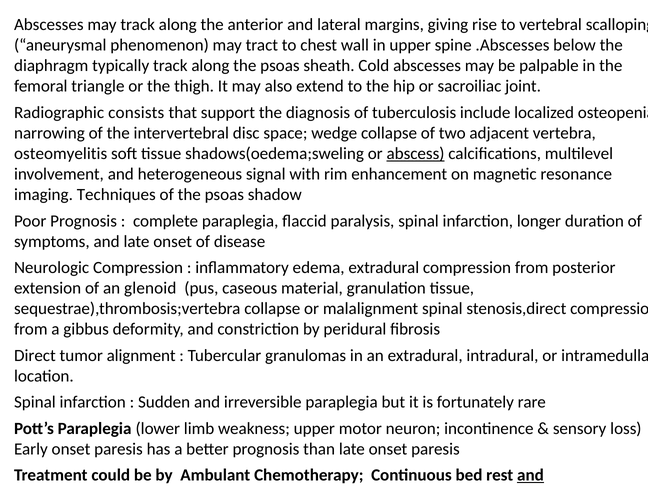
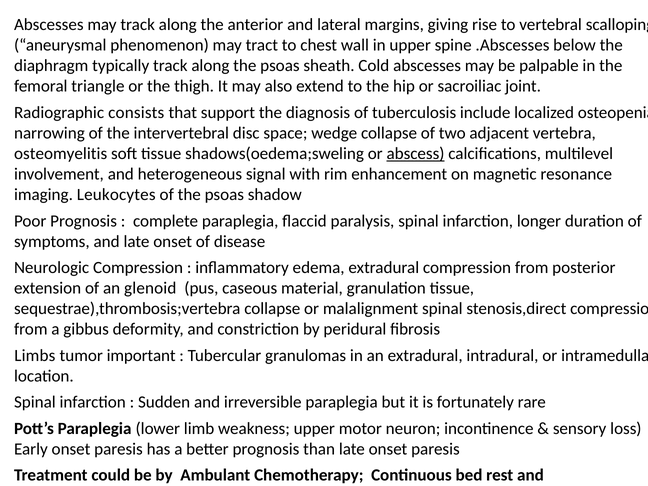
Techniques: Techniques -> Leukocytes
Direct: Direct -> Limbs
alignment: alignment -> important
and at (530, 475) underline: present -> none
